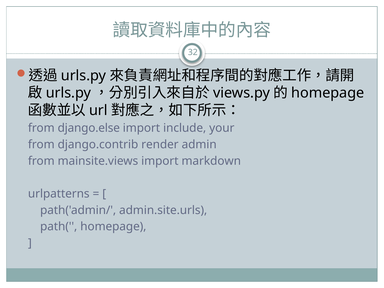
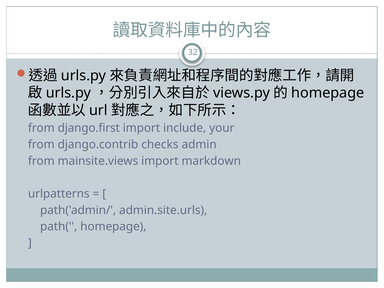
django.else: django.else -> django.first
render: render -> checks
